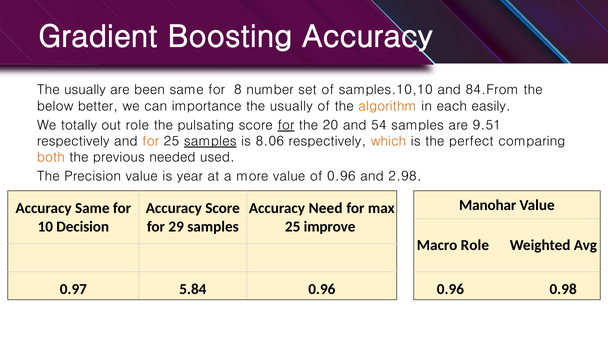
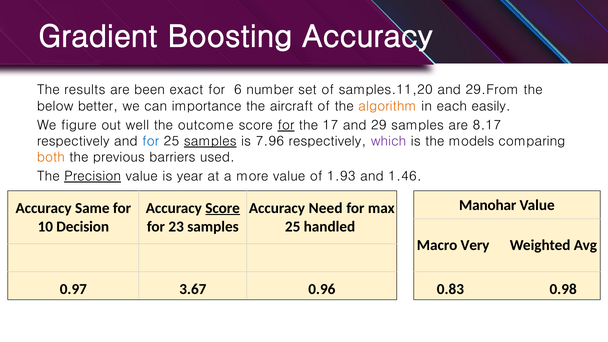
usually at (85, 90): usually -> results
been same: same -> exact
8: 8 -> 6
samples.10,10: samples.10,10 -> samples.11,20
84.From: 84.From -> 29.From
usually at (291, 106): usually -> aircraft
totally: totally -> figure
out role: role -> well
pulsating: pulsating -> outcome
20: 20 -> 17
54: 54 -> 29
9.51: 9.51 -> 8.17
for at (151, 141) colour: orange -> blue
8.06: 8.06 -> 7.96
which colour: orange -> purple
perfect: perfect -> models
needed: needed -> barriers
Precision underline: none -> present
of 0.96: 0.96 -> 1.93
2.98: 2.98 -> 1.46
Score at (223, 208) underline: none -> present
29: 29 -> 23
improve: improve -> handled
Macro Role: Role -> Very
5.84: 5.84 -> 3.67
0.96 at (450, 289): 0.96 -> 0.83
